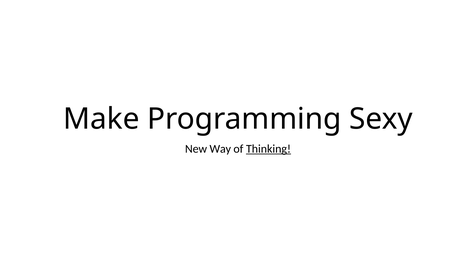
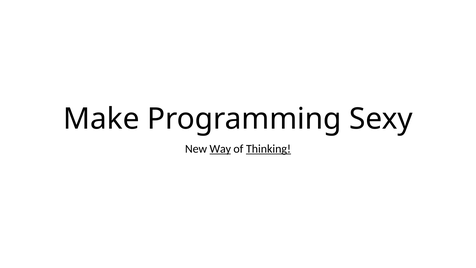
Way underline: none -> present
